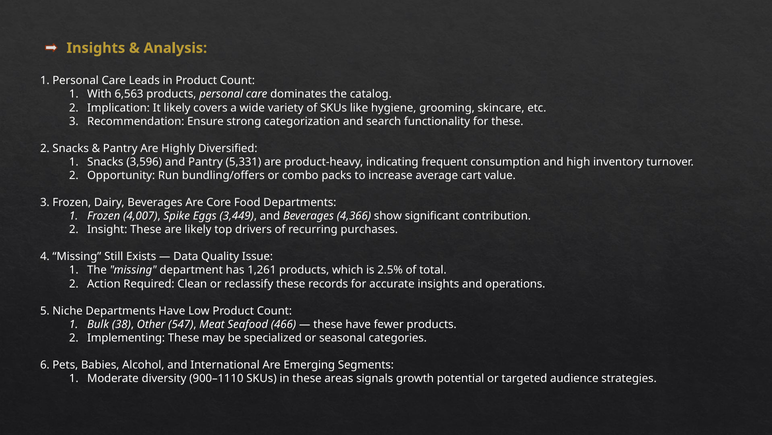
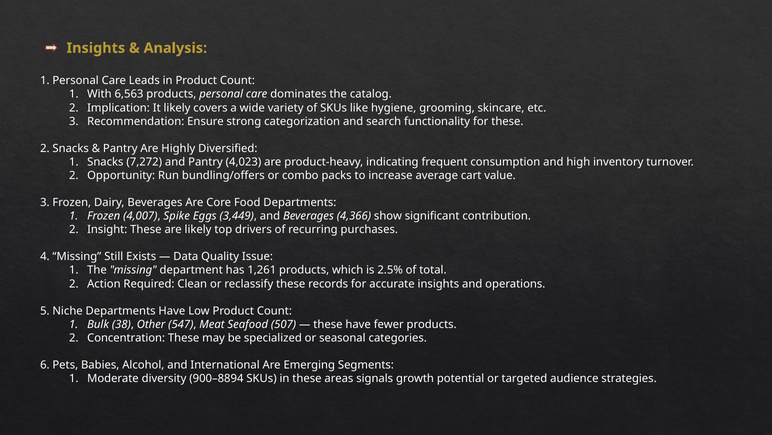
3,596: 3,596 -> 7,272
5,331: 5,331 -> 4,023
466: 466 -> 507
Implementing: Implementing -> Concentration
900–1110: 900–1110 -> 900–8894
